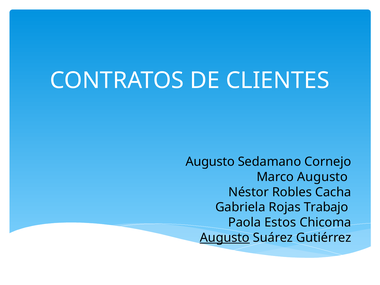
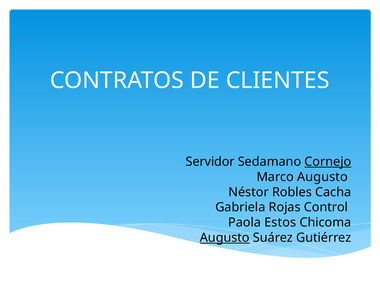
Augusto at (210, 162): Augusto -> Servidor
Cornejo underline: none -> present
Trabajo: Trabajo -> Control
